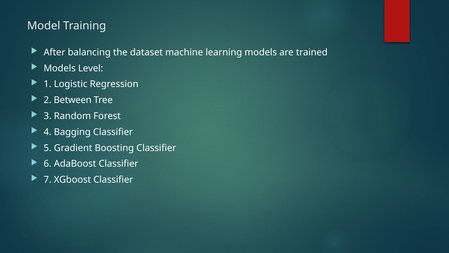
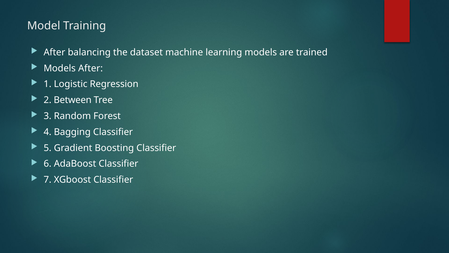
Models Level: Level -> After
